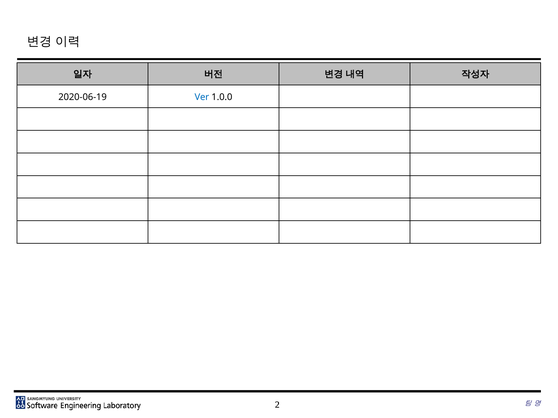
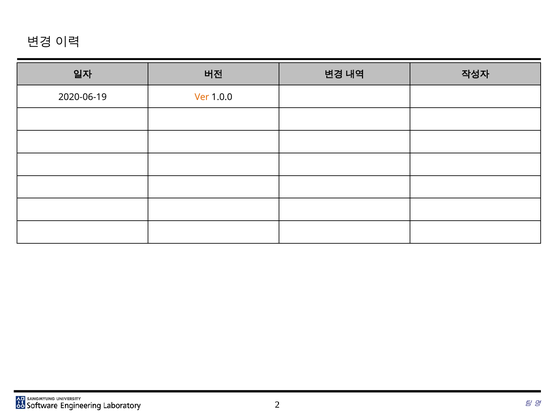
Ver colour: blue -> orange
